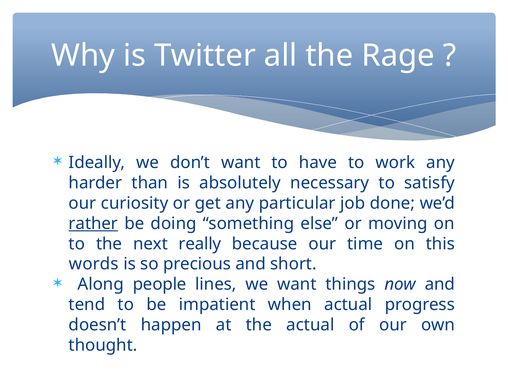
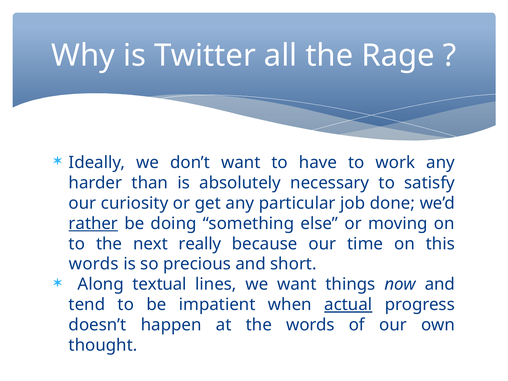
people: people -> textual
actual at (348, 305) underline: none -> present
the actual: actual -> words
